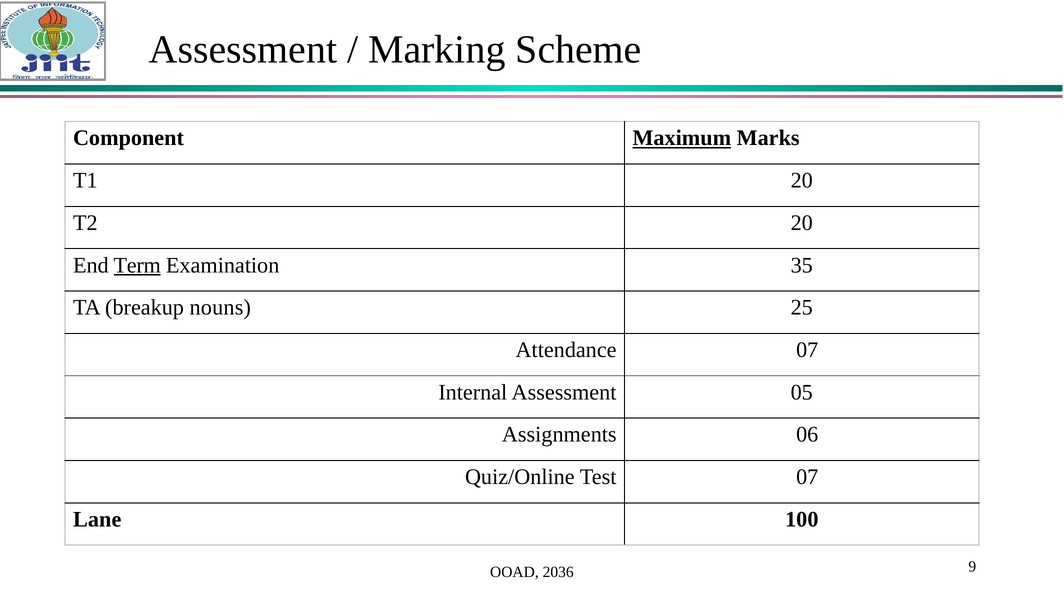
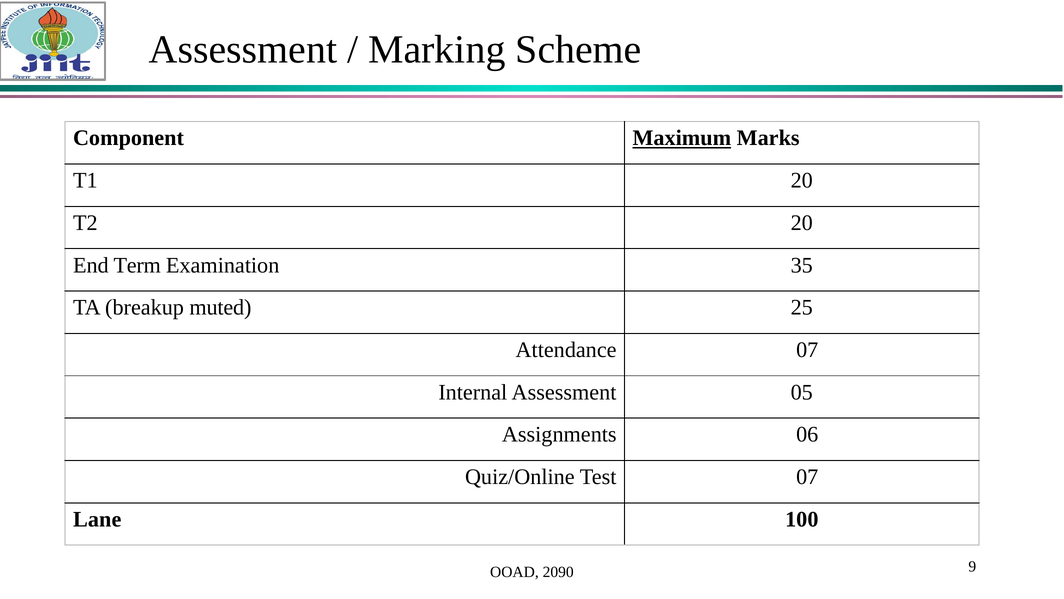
Term underline: present -> none
nouns: nouns -> muted
2036: 2036 -> 2090
